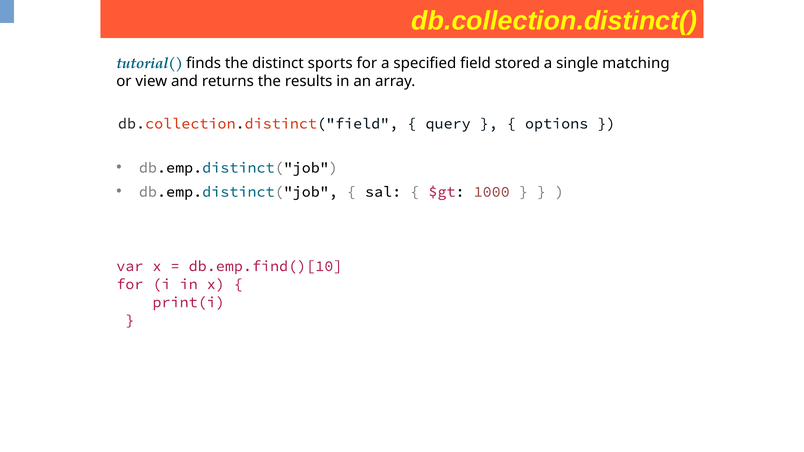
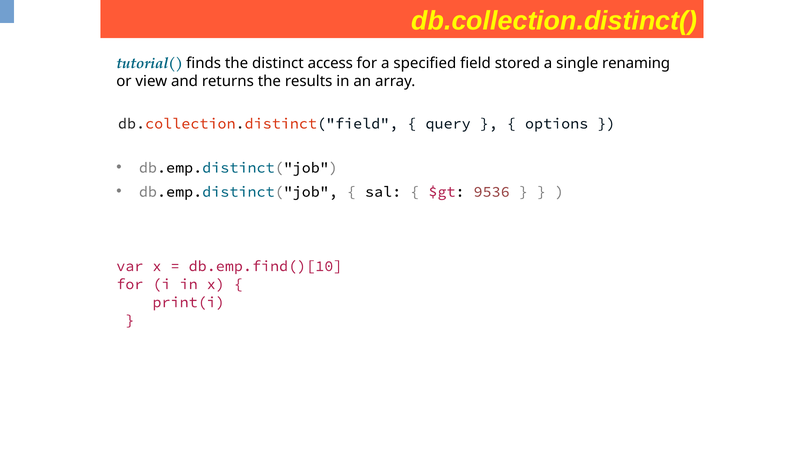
sports: sports -> access
matching: matching -> renaming
1000: 1000 -> 9536
